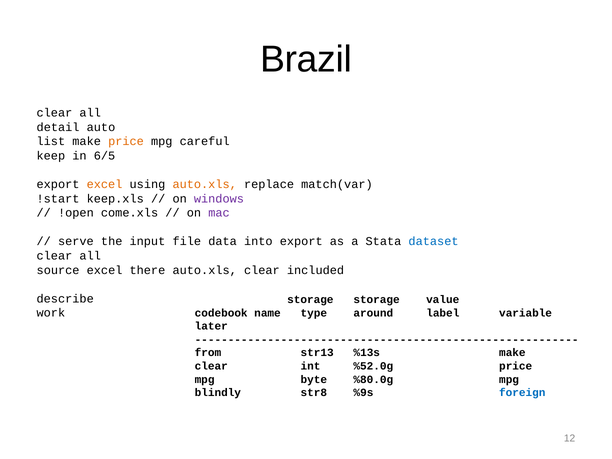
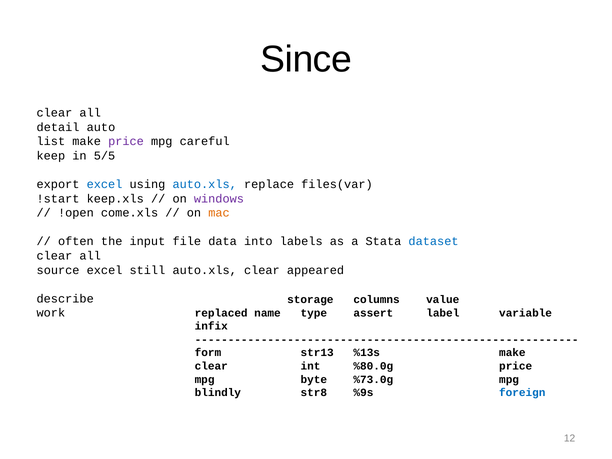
Brazil: Brazil -> Since
price at (126, 142) colour: orange -> purple
6/5: 6/5 -> 5/5
excel at (105, 184) colour: orange -> blue
auto.xls at (205, 184) colour: orange -> blue
match(var: match(var -> files(var
mac colour: purple -> orange
serve: serve -> often
into export: export -> labels
there: there -> still
included: included -> appeared
storage storage: storage -> columns
codebook: codebook -> replaced
around: around -> assert
later: later -> infix
from: from -> form
%52.0g: %52.0g -> %80.0g
%80.0g: %80.0g -> %73.0g
